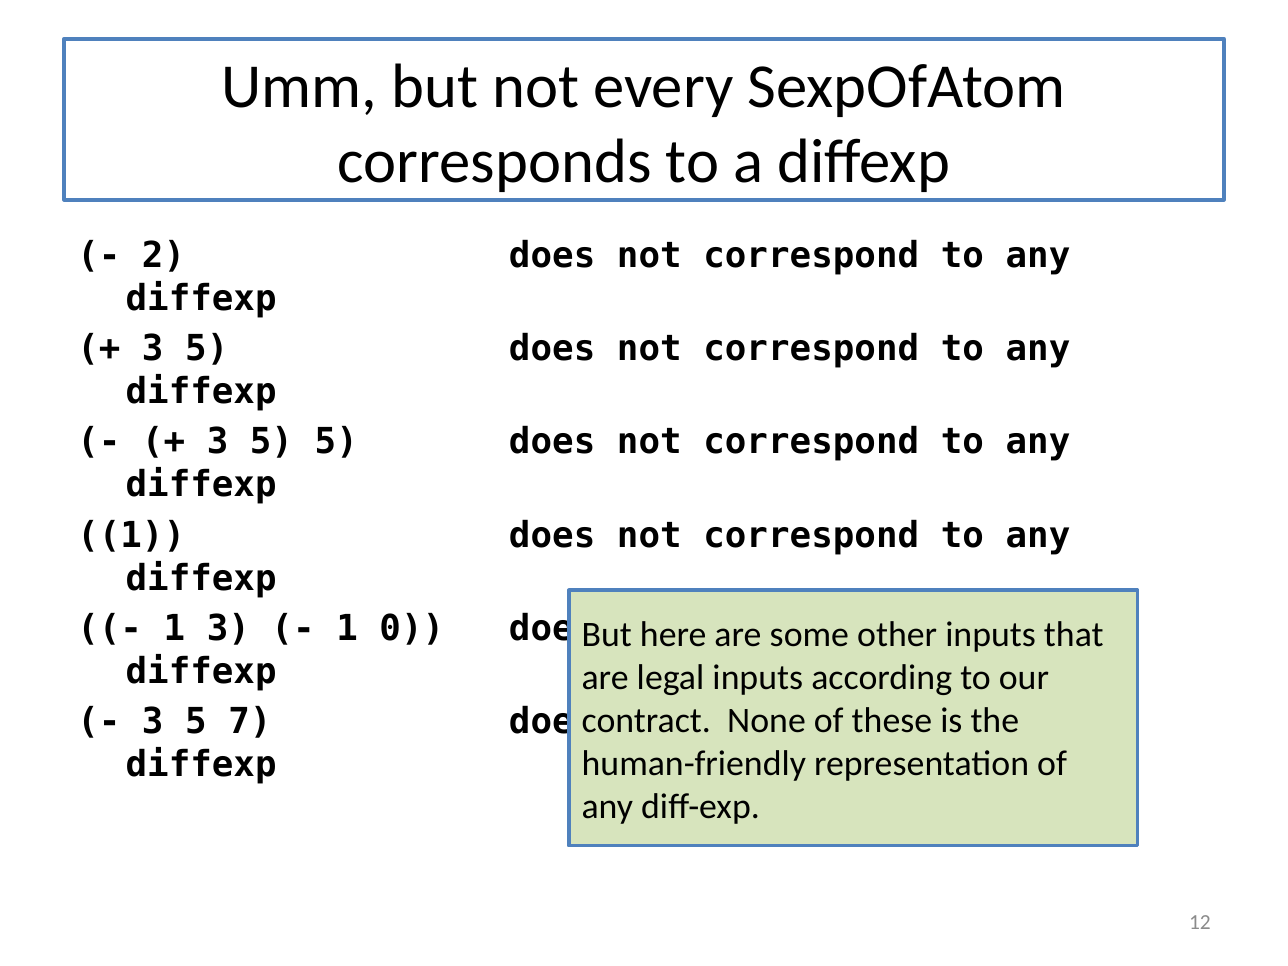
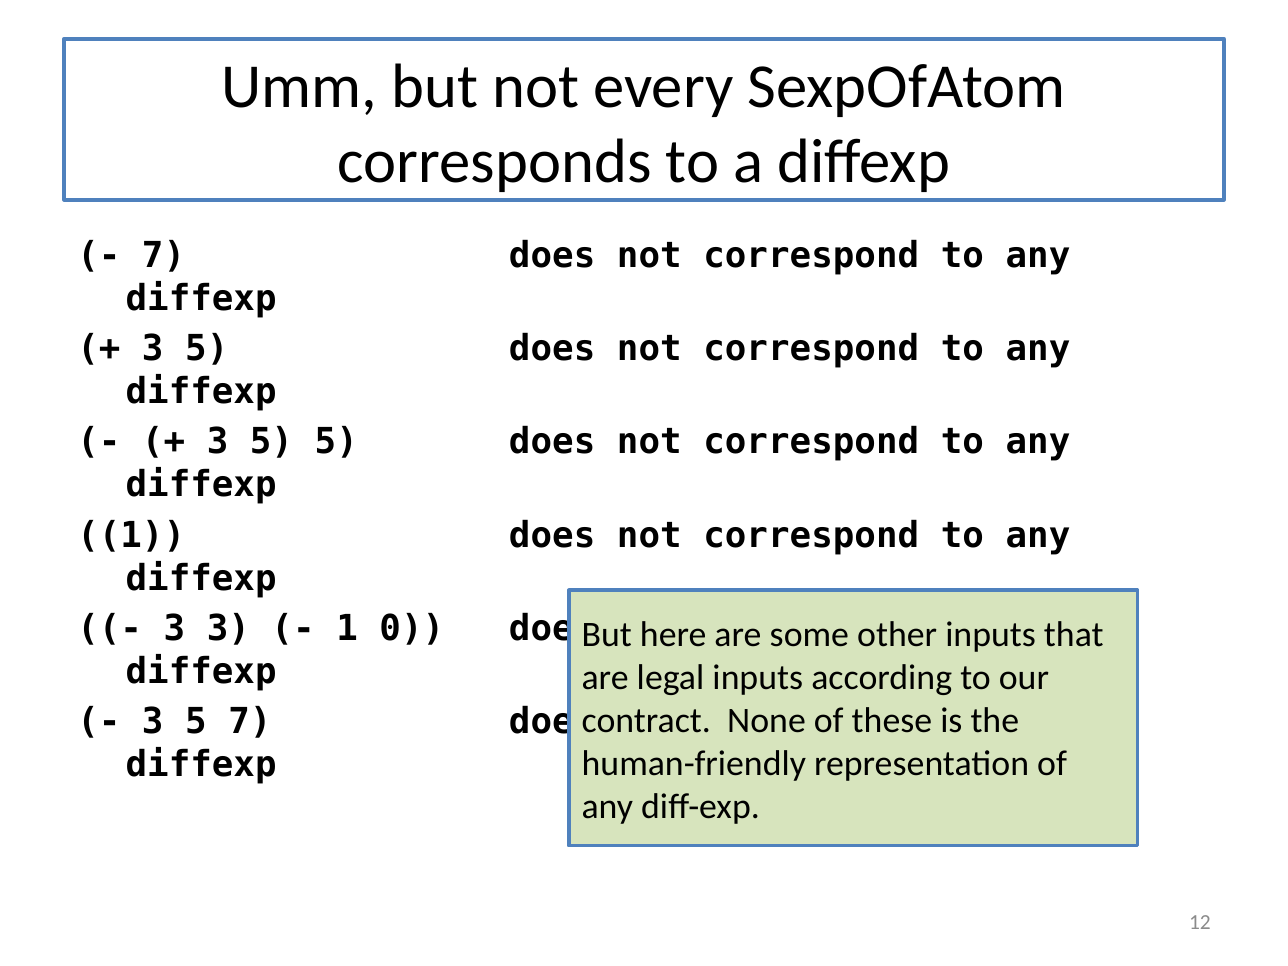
2 at (164, 256): 2 -> 7
1 at (174, 628): 1 -> 3
